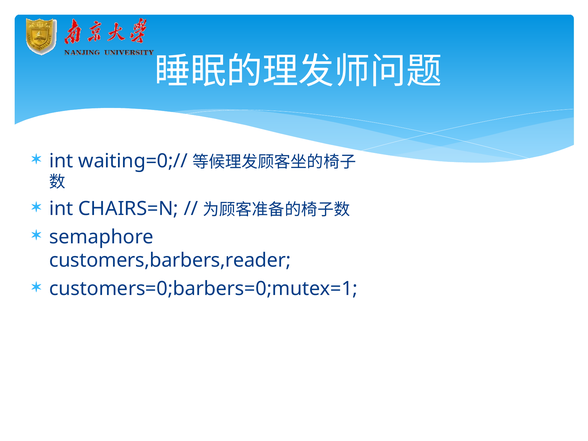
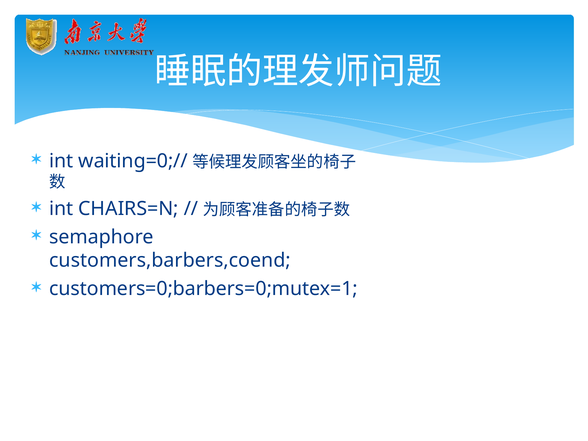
customers,barbers,reader: customers,barbers,reader -> customers,barbers,coend
